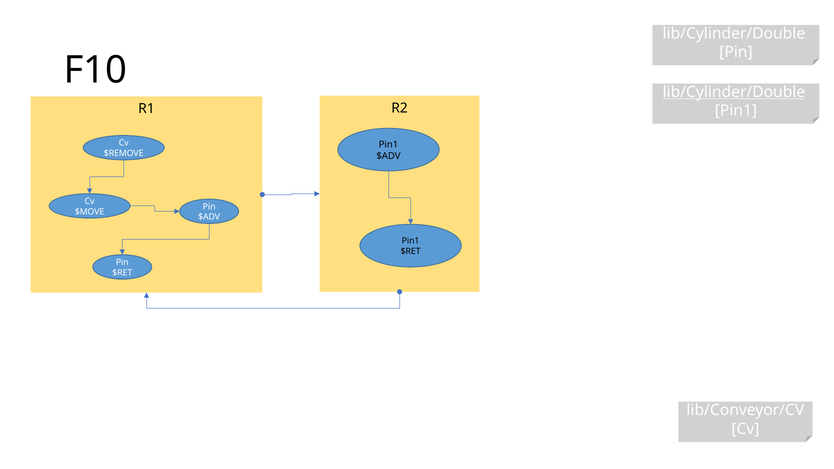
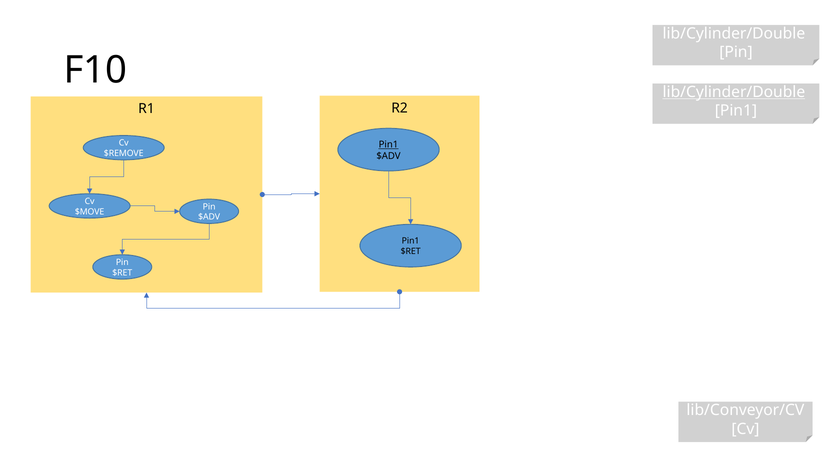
Pin1 at (389, 145) underline: none -> present
